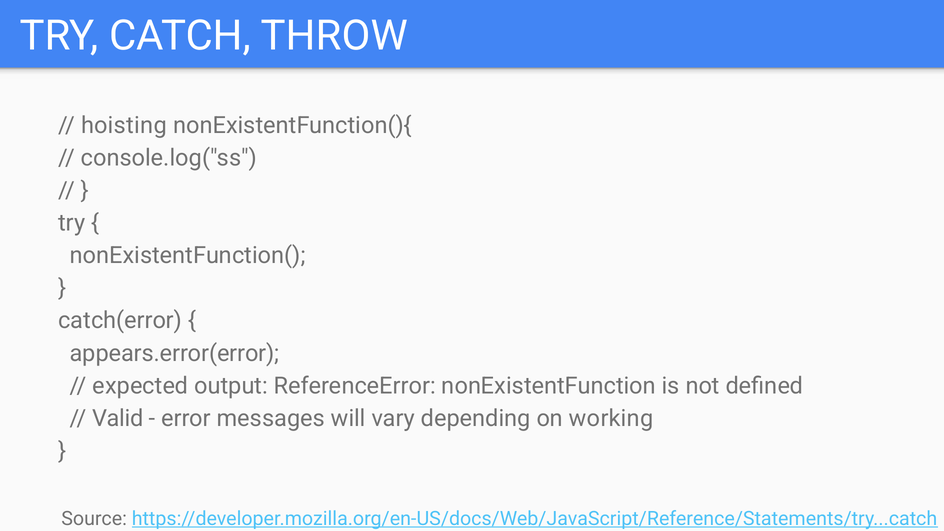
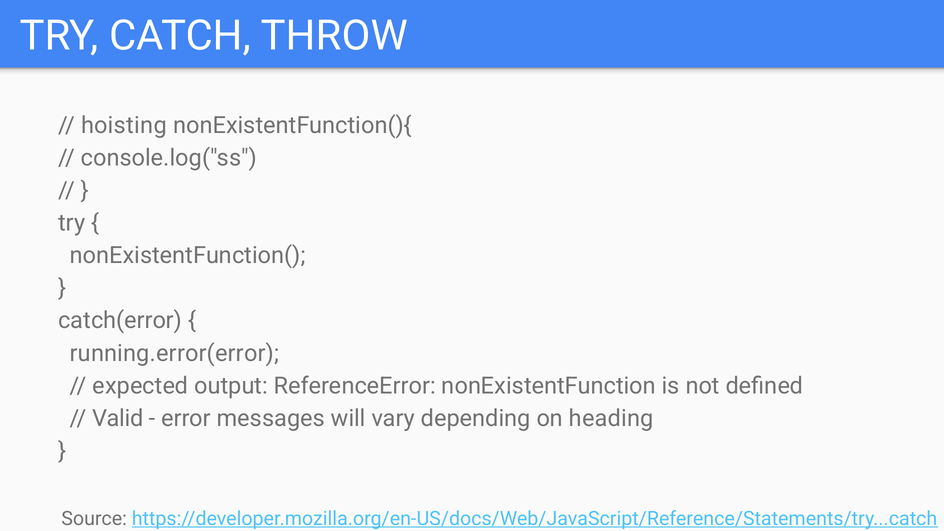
appears.error(error: appears.error(error -> running.error(error
working: working -> heading
